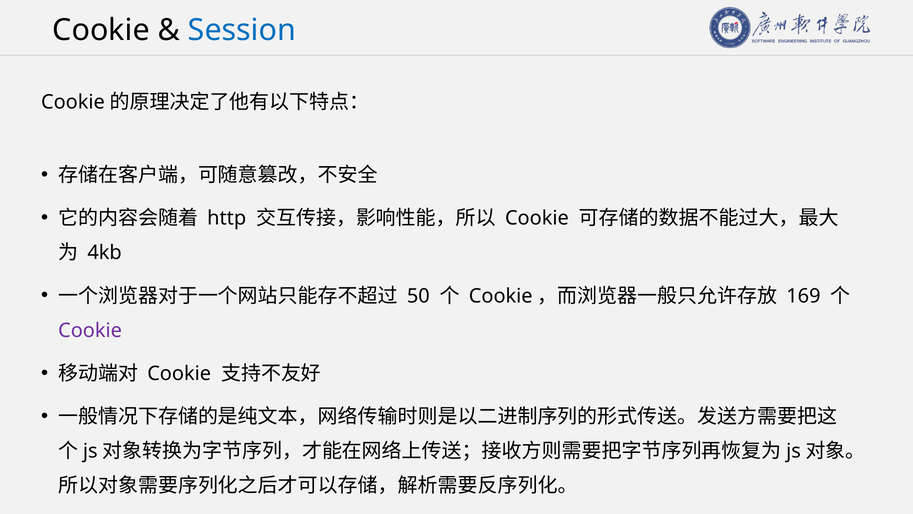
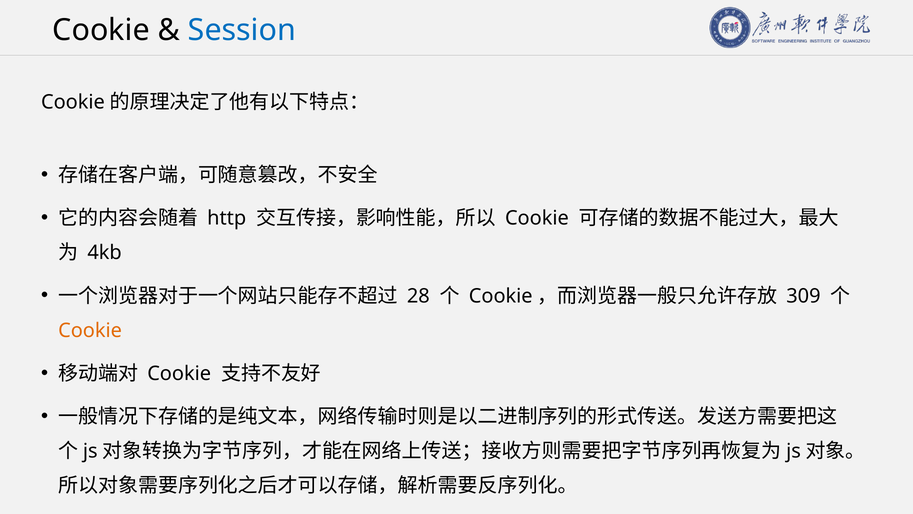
50: 50 -> 28
169: 169 -> 309
Cookie at (90, 330) colour: purple -> orange
